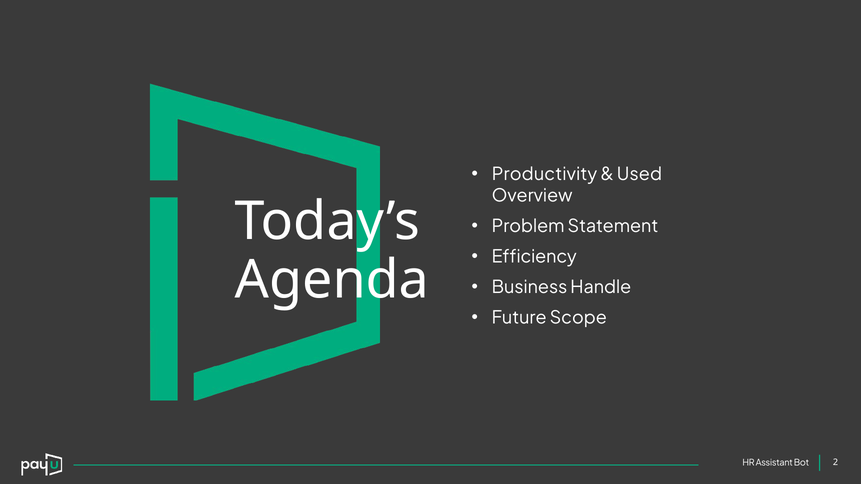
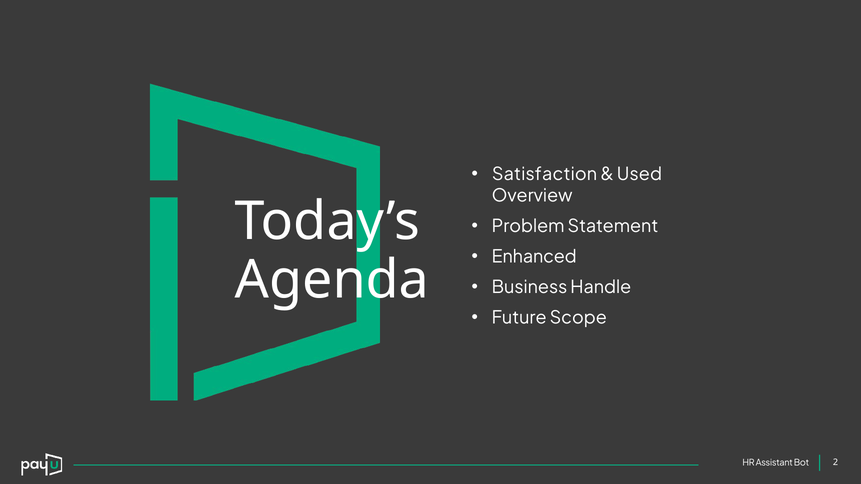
Productivity: Productivity -> Satisfaction
Efficiency: Efficiency -> Enhanced
